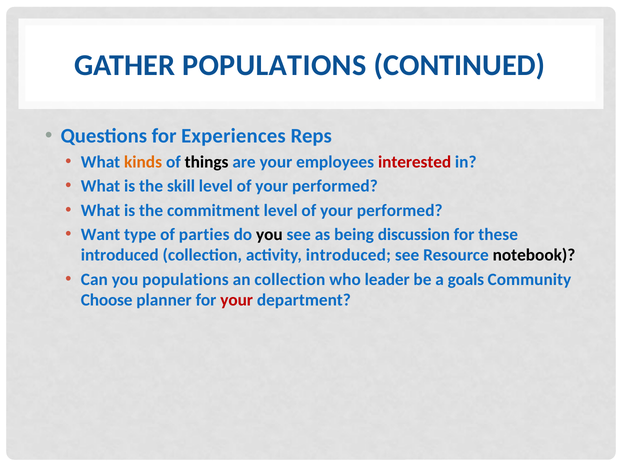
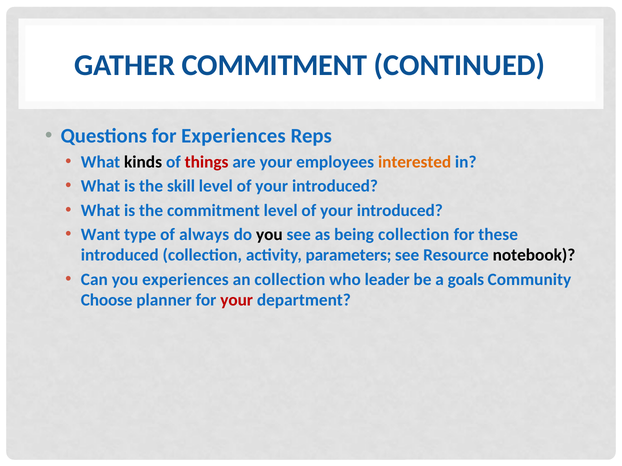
GATHER POPULATIONS: POPULATIONS -> COMMITMENT
kinds colour: orange -> black
things colour: black -> red
interested colour: red -> orange
performed at (335, 186): performed -> introduced
performed at (400, 211): performed -> introduced
parties: parties -> always
being discussion: discussion -> collection
activity introduced: introduced -> parameters
you populations: populations -> experiences
